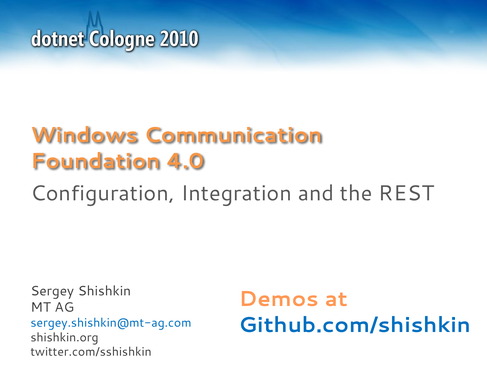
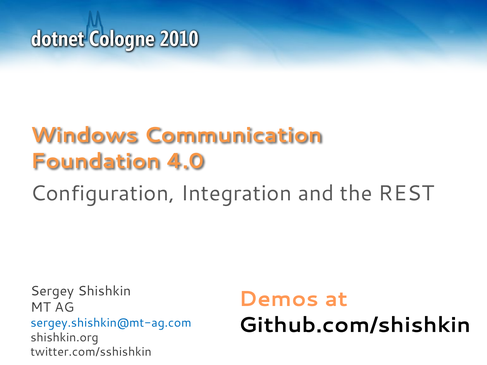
Github.com/shishkin colour: blue -> black
